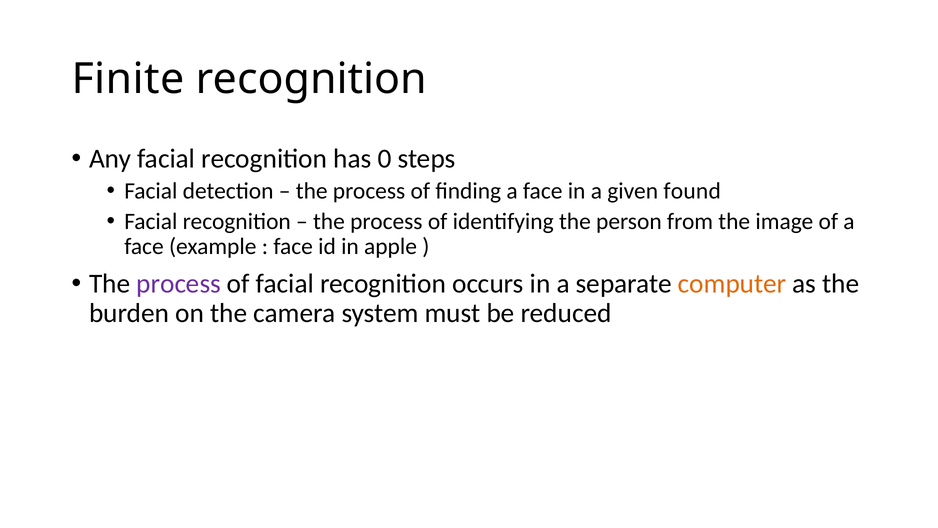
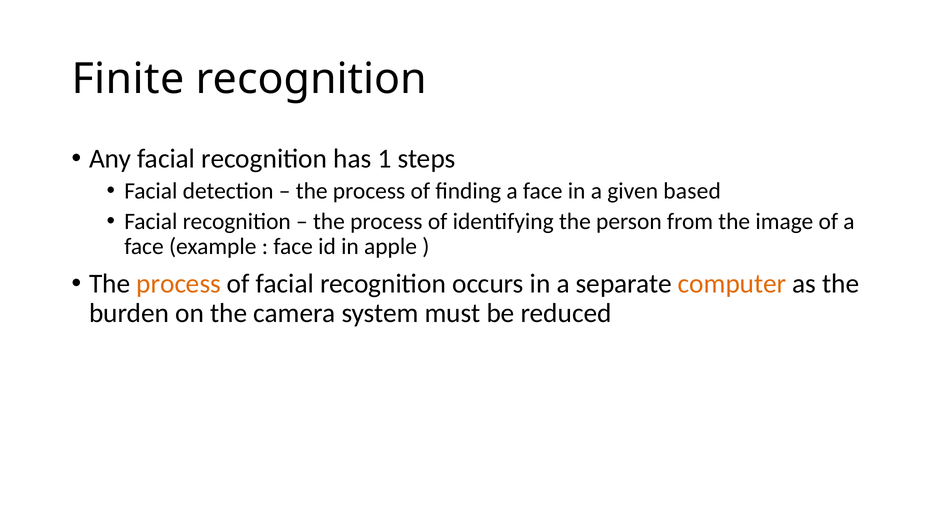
0: 0 -> 1
found: found -> based
process at (179, 284) colour: purple -> orange
